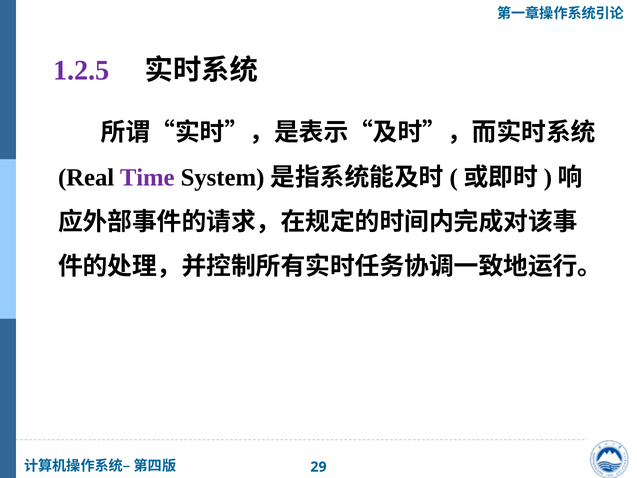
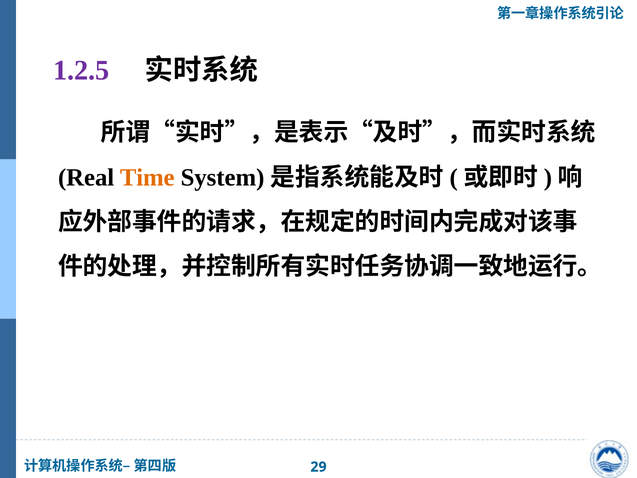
Time colour: purple -> orange
